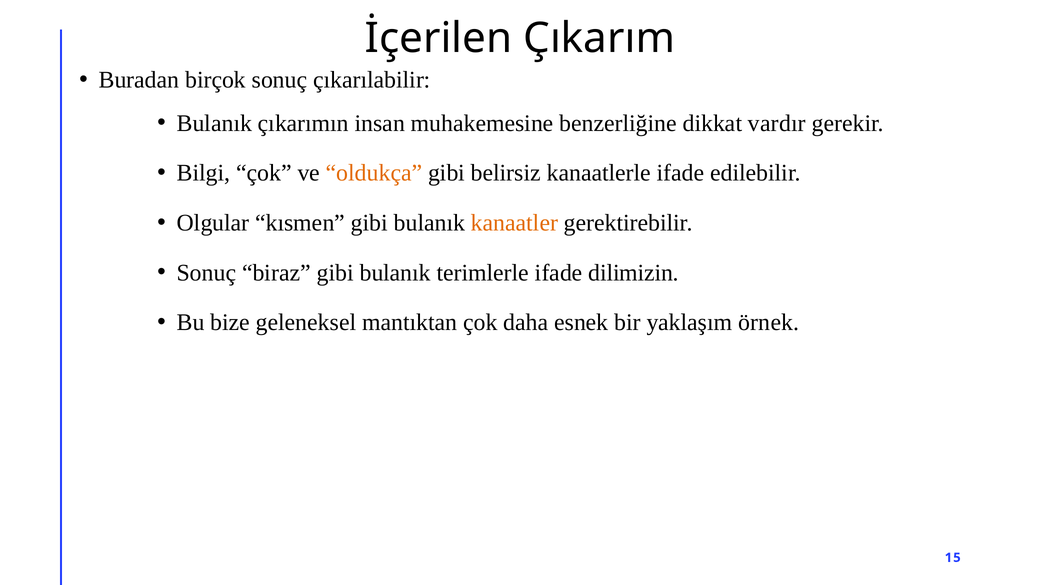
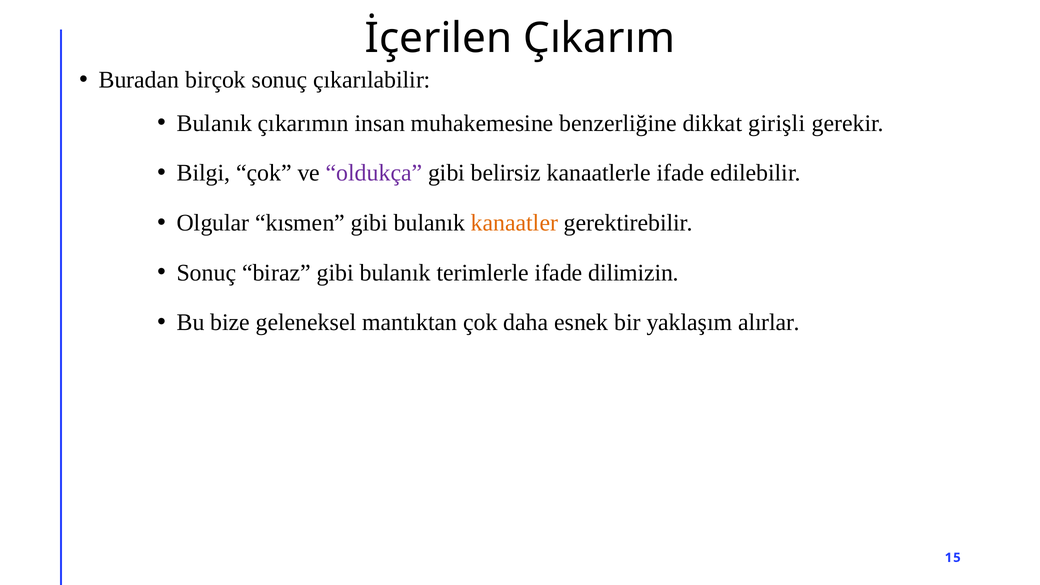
vardır: vardır -> girişli
oldukça colour: orange -> purple
örnek: örnek -> alırlar
